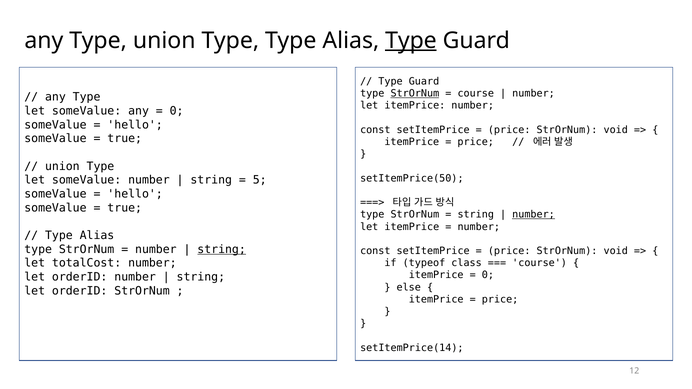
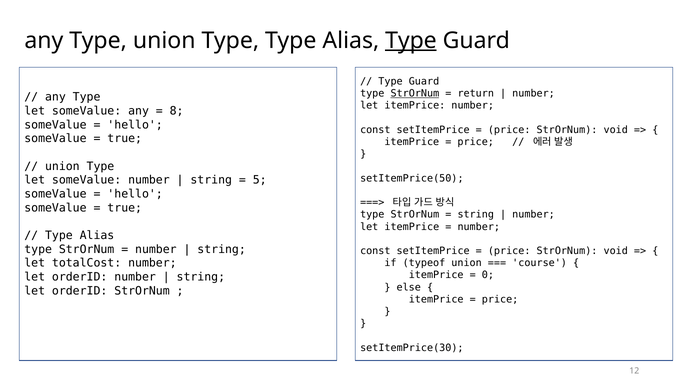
course at (476, 94): course -> return
0 at (177, 111): 0 -> 8
number at (534, 215) underline: present -> none
string at (222, 249) underline: present -> none
typeof class: class -> union
setItemPrice(14: setItemPrice(14 -> setItemPrice(30
